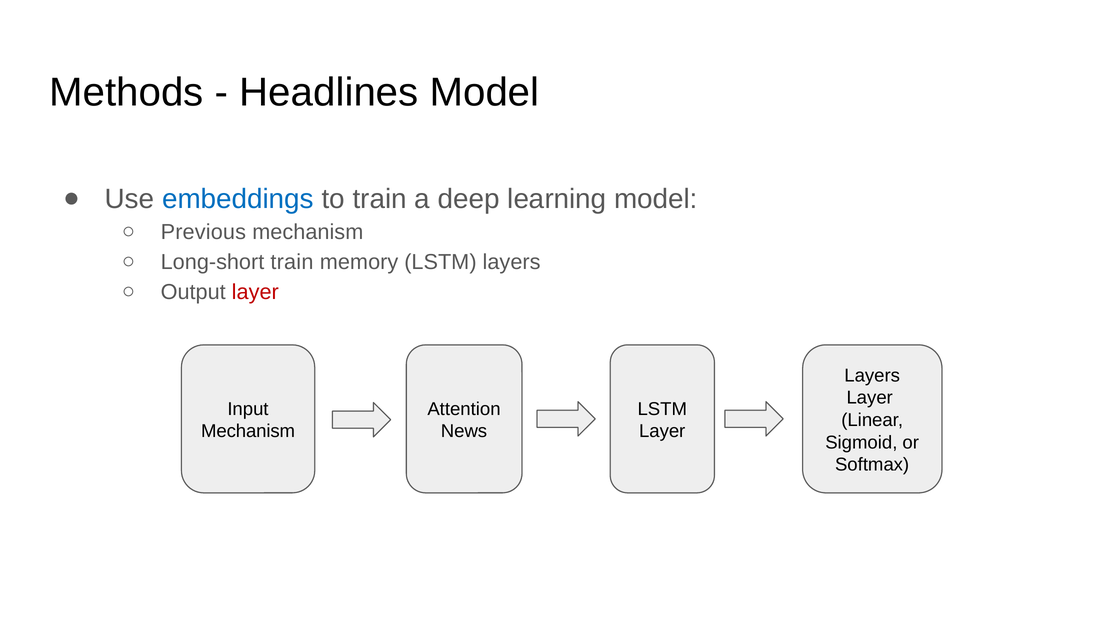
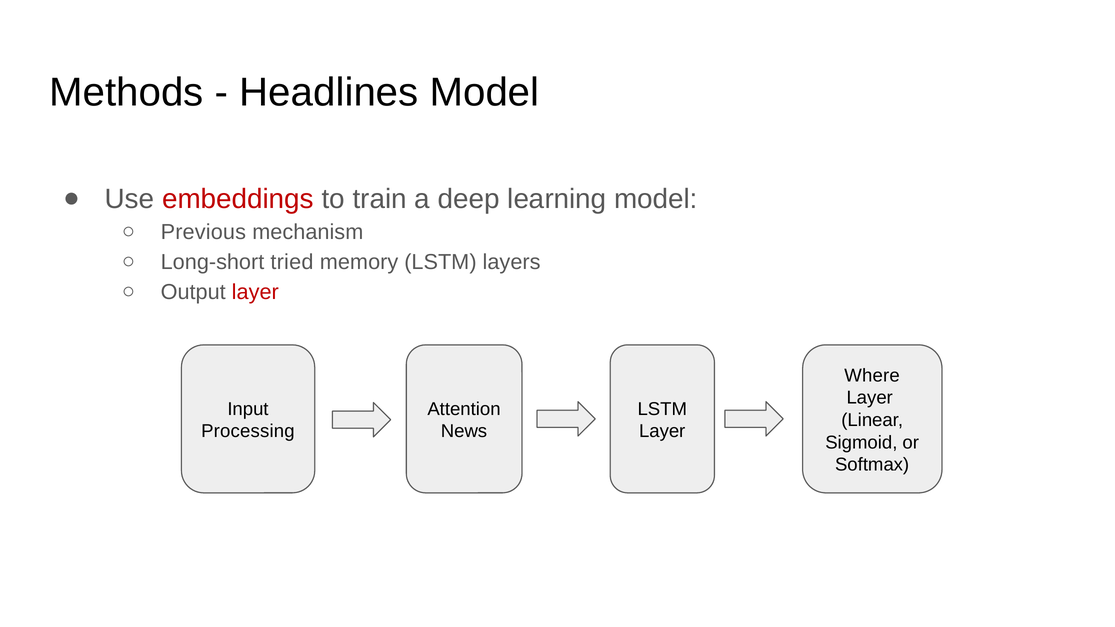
embeddings colour: blue -> red
Long-short train: train -> tried
Layers at (872, 376): Layers -> Where
Mechanism at (248, 431): Mechanism -> Processing
